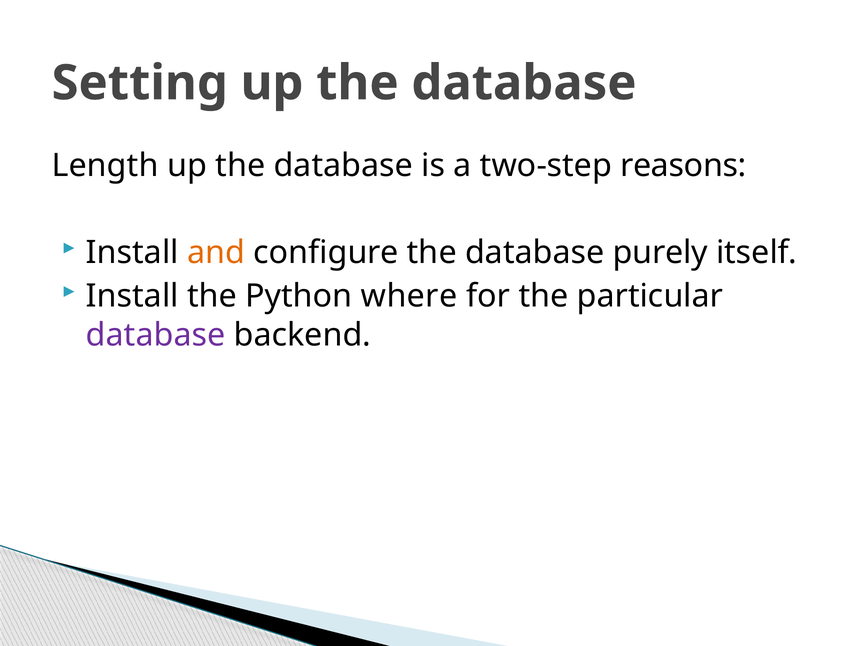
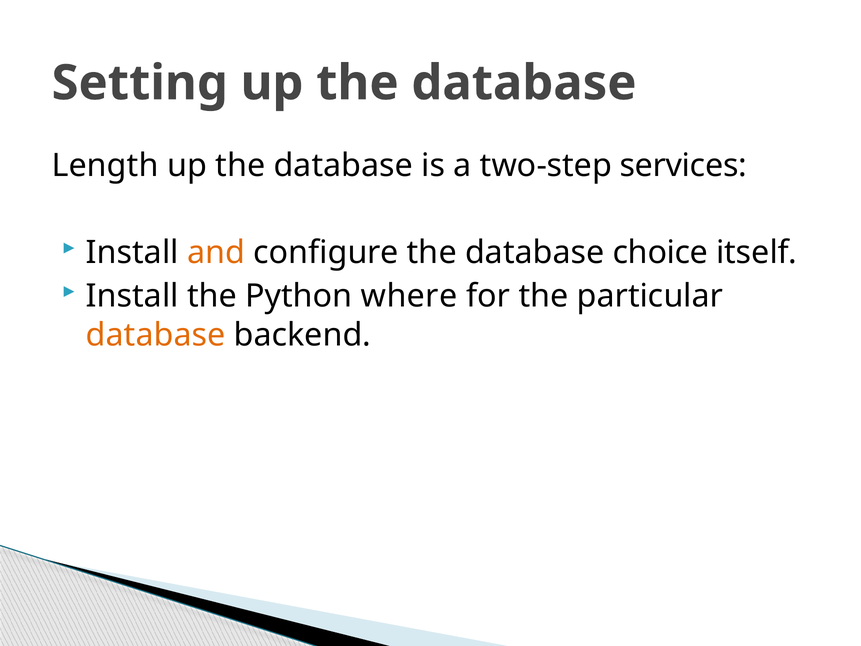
reasons: reasons -> services
purely: purely -> choice
database at (156, 335) colour: purple -> orange
